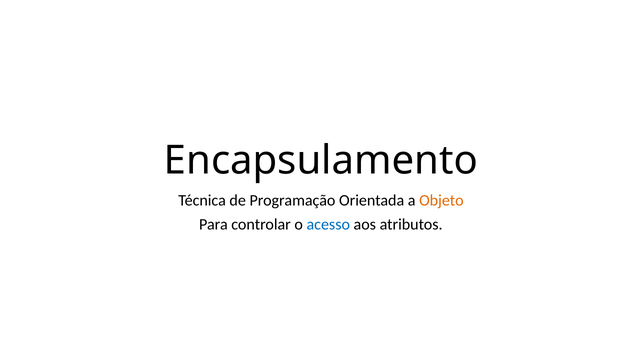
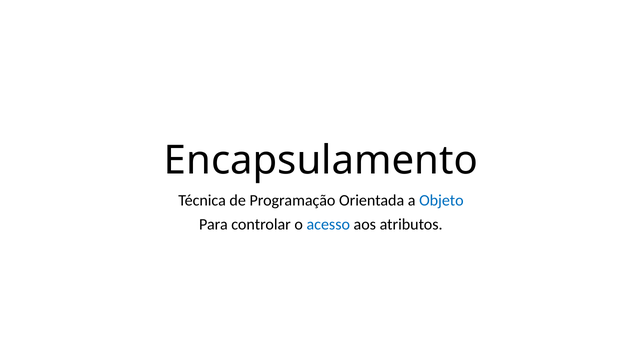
Objeto colour: orange -> blue
